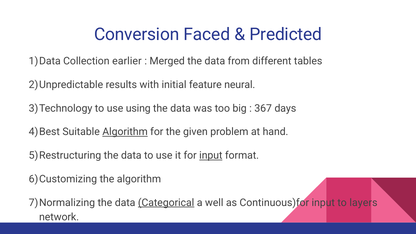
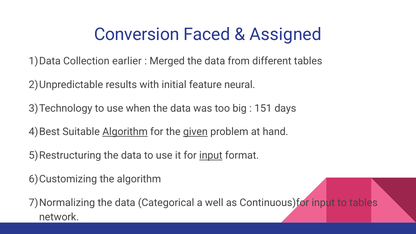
Predicted: Predicted -> Assigned
using: using -> when
367: 367 -> 151
given underline: none -> present
Categorical underline: present -> none
to layers: layers -> tables
